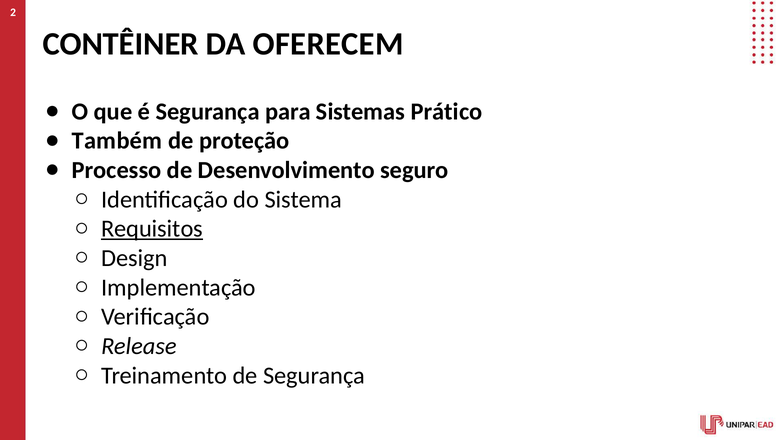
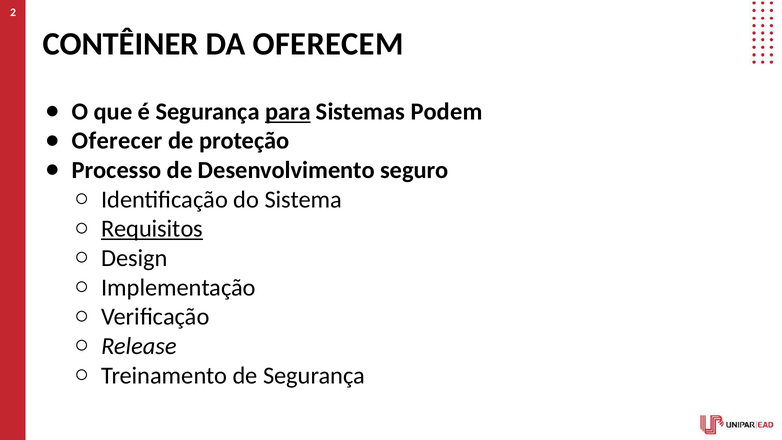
para underline: none -> present
Prático: Prático -> Podem
Também: Também -> Oferecer
